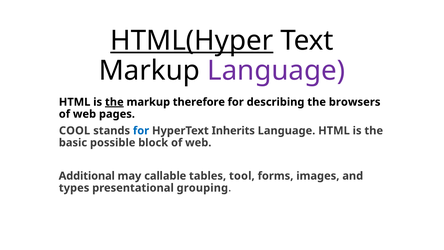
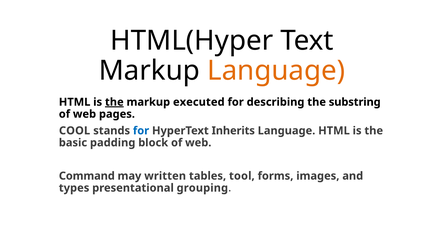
HTML(Hyper underline: present -> none
Language at (276, 71) colour: purple -> orange
therefore: therefore -> executed
browsers: browsers -> substring
possible: possible -> padding
Additional: Additional -> Command
callable: callable -> written
